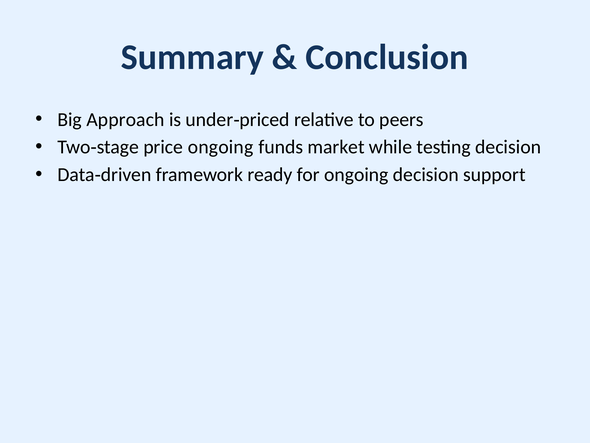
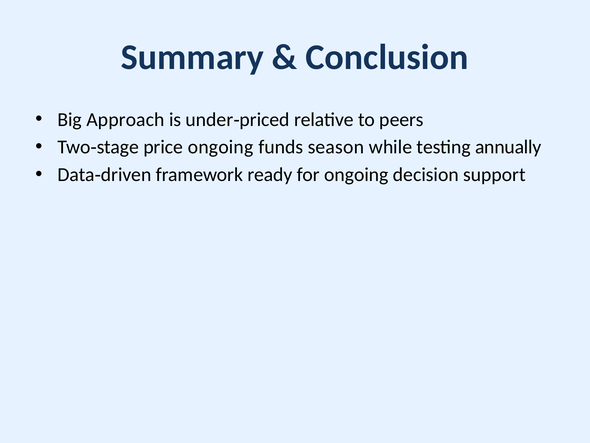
market: market -> season
testing decision: decision -> annually
